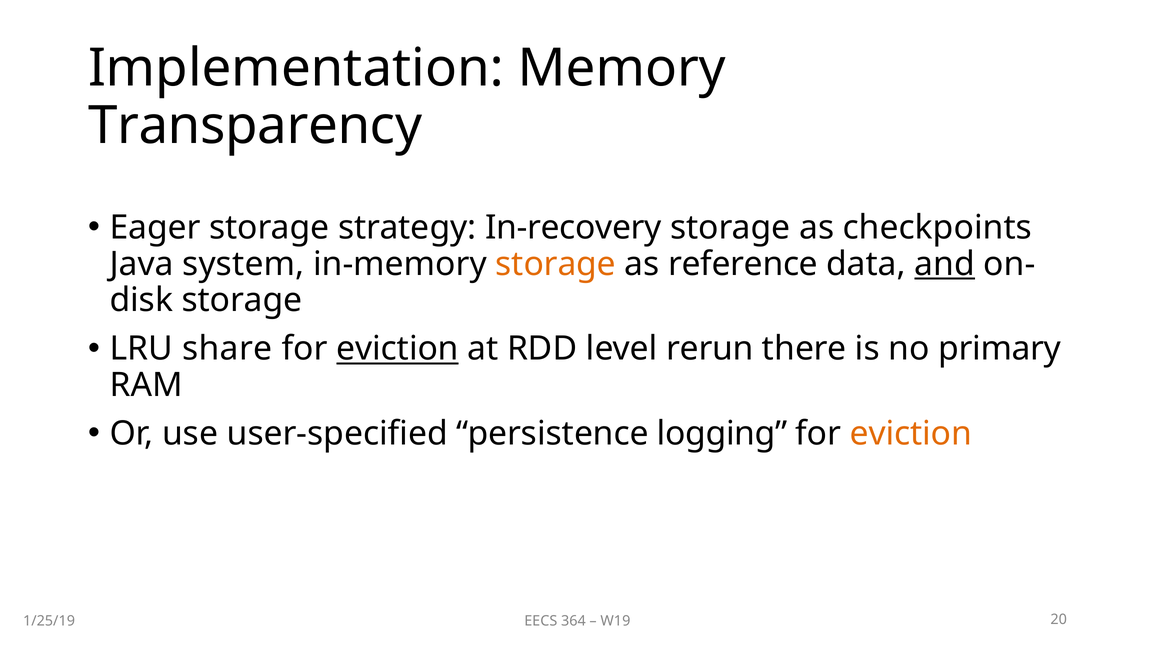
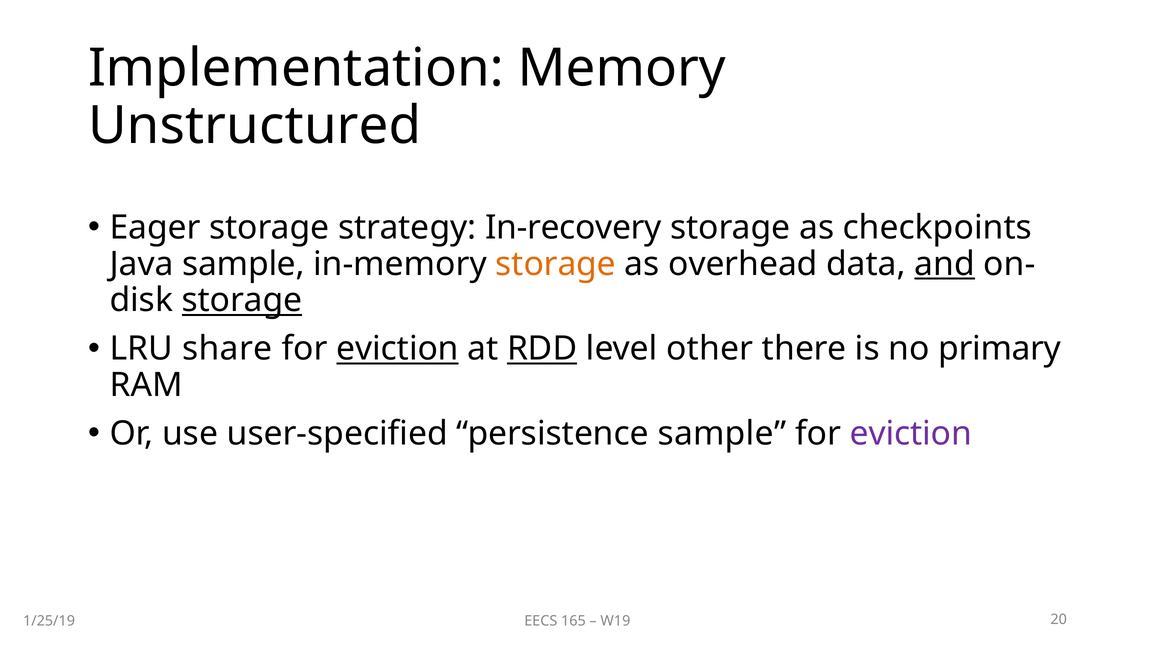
Transparency: Transparency -> Unstructured
Java system: system -> sample
reference: reference -> overhead
storage at (242, 300) underline: none -> present
RDD underline: none -> present
rerun: rerun -> other
persistence logging: logging -> sample
eviction at (911, 433) colour: orange -> purple
364: 364 -> 165
